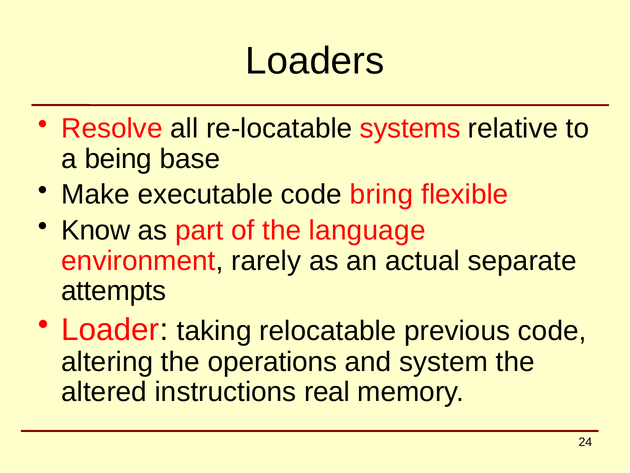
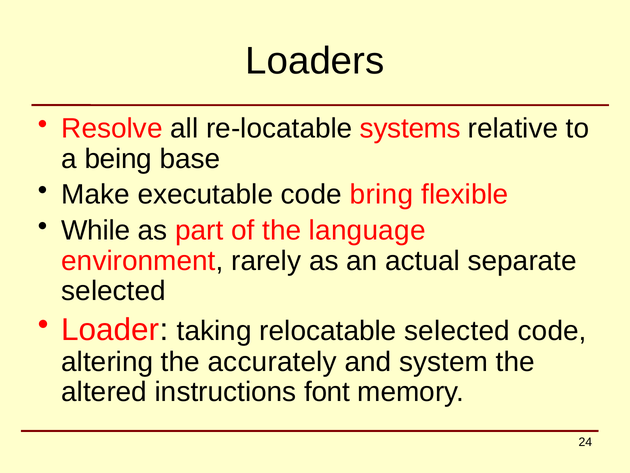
Know: Know -> While
attempts at (114, 291): attempts -> selected
relocatable previous: previous -> selected
operations: operations -> accurately
real: real -> font
